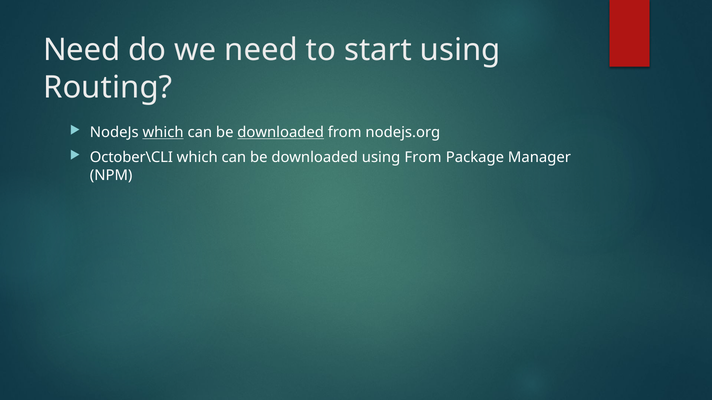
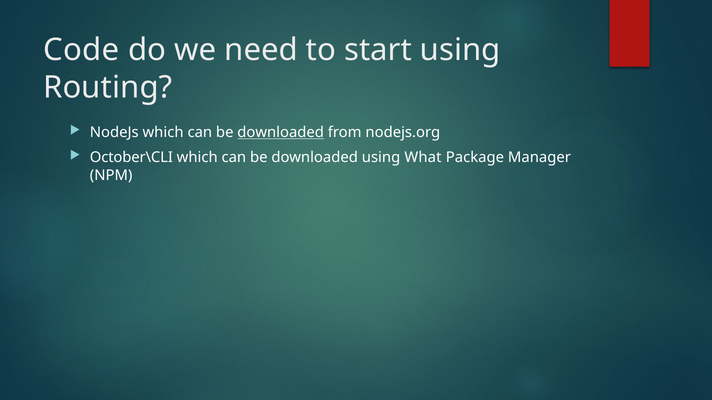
Need at (82, 50): Need -> Code
which at (163, 133) underline: present -> none
using From: From -> What
